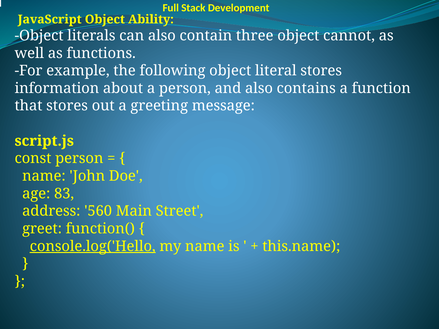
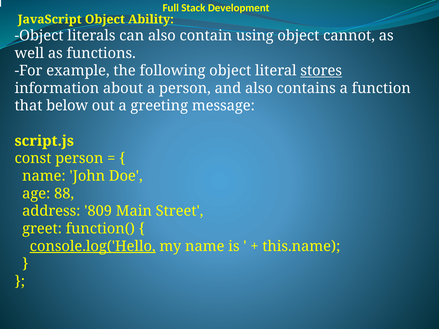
three: three -> using
stores at (321, 71) underline: none -> present
that stores: stores -> below
83: 83 -> 88
560: 560 -> 809
